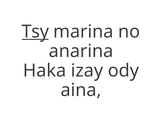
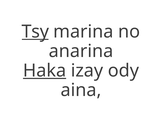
Haka underline: none -> present
